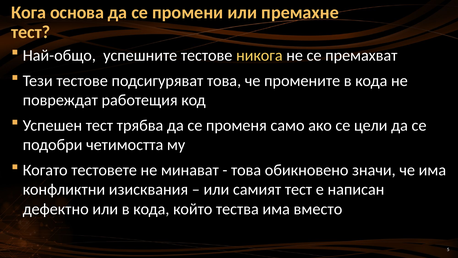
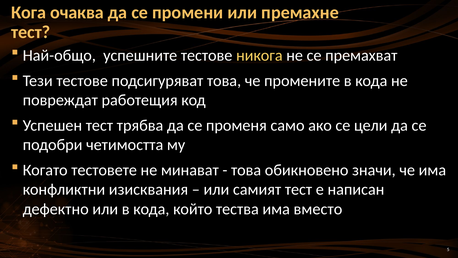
основа: основа -> очаква
